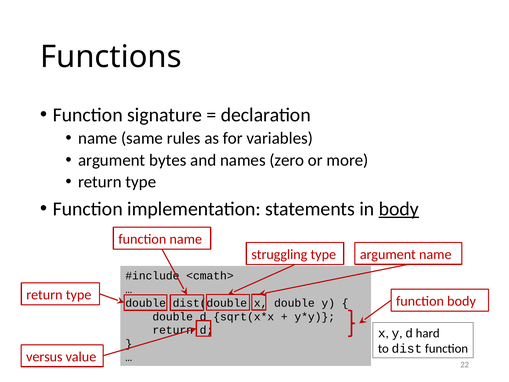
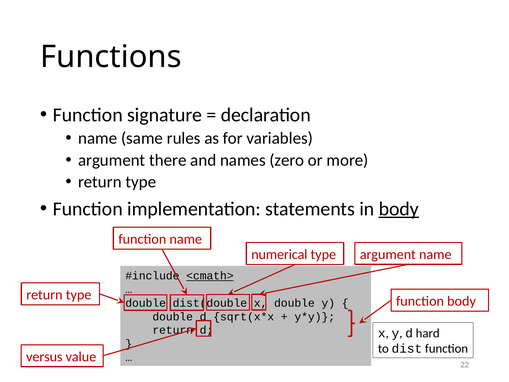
bytes: bytes -> there
struggling: struggling -> numerical
<cmath> underline: none -> present
